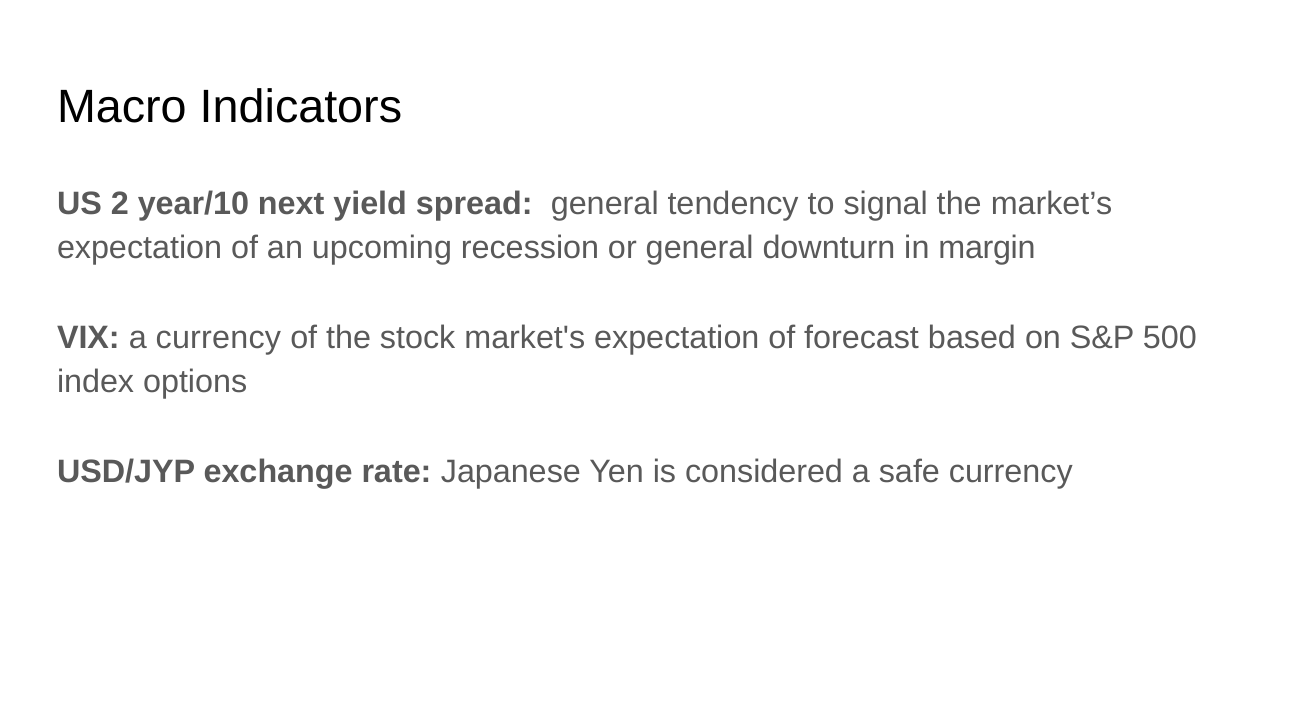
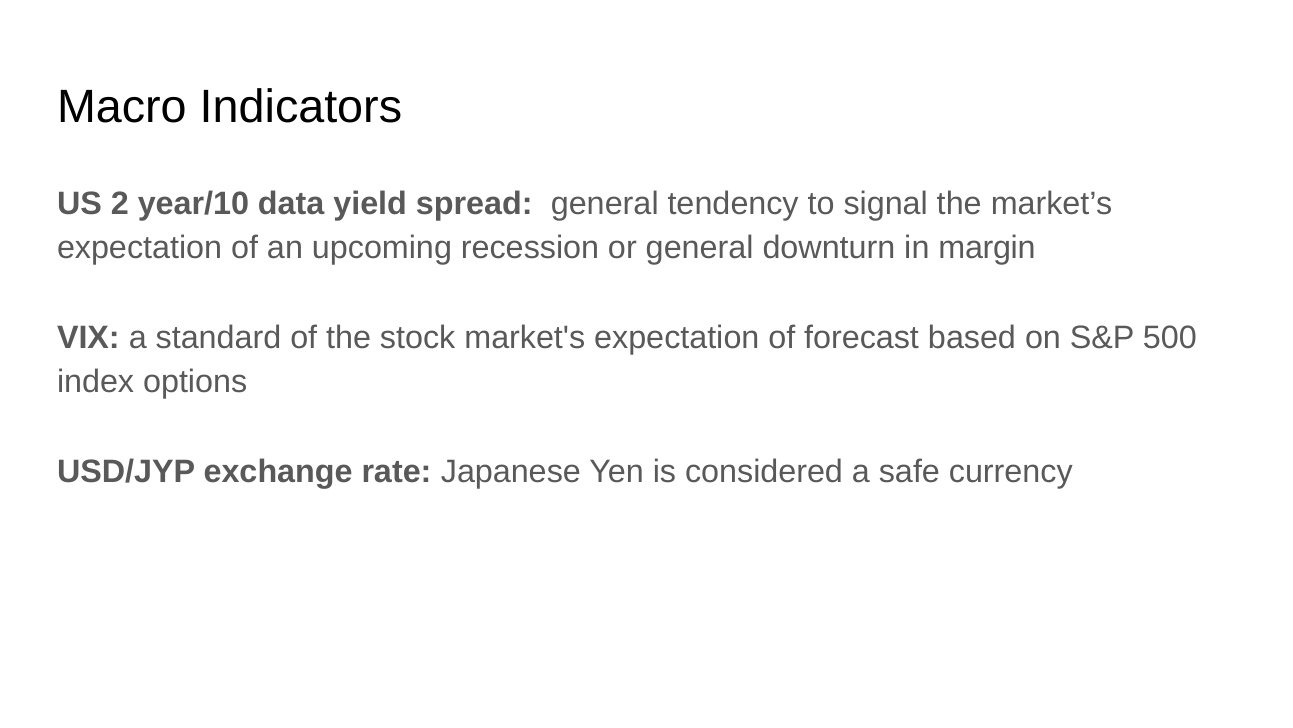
next: next -> data
a currency: currency -> standard
